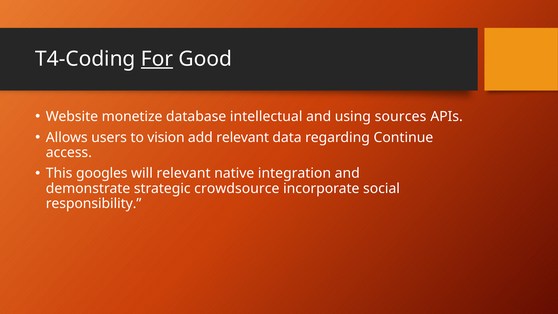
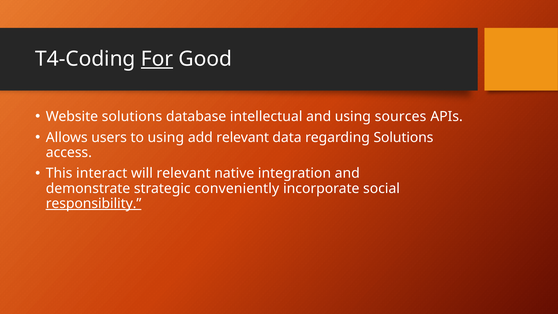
Website monetize: monetize -> solutions
to vision: vision -> using
regarding Continue: Continue -> Solutions
googles: googles -> interact
crowdsource: crowdsource -> conveniently
responsibility underline: none -> present
